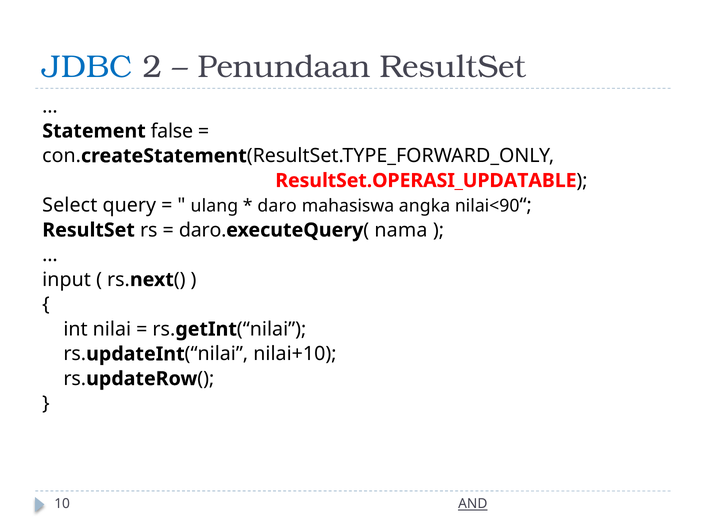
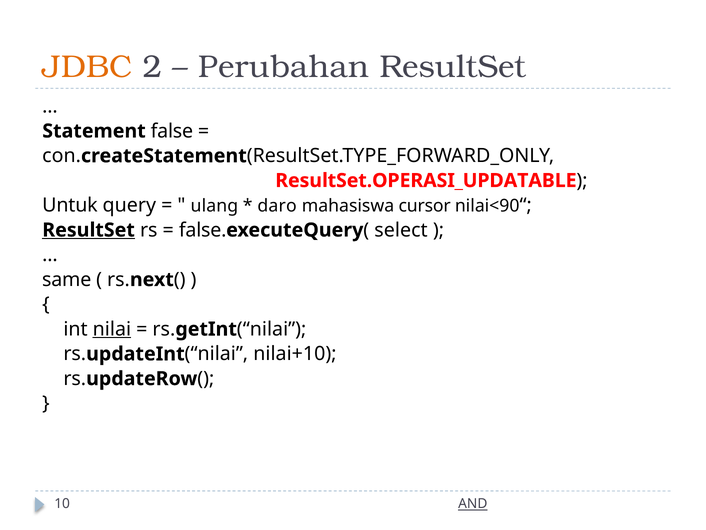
JDBC colour: blue -> orange
Penundaan: Penundaan -> Perubahan
Select: Select -> Untuk
angka: angka -> cursor
ResultSet at (89, 230) underline: none -> present
daro at (203, 230): daro -> false
nama: nama -> select
input: input -> same
nilai at (112, 329) underline: none -> present
